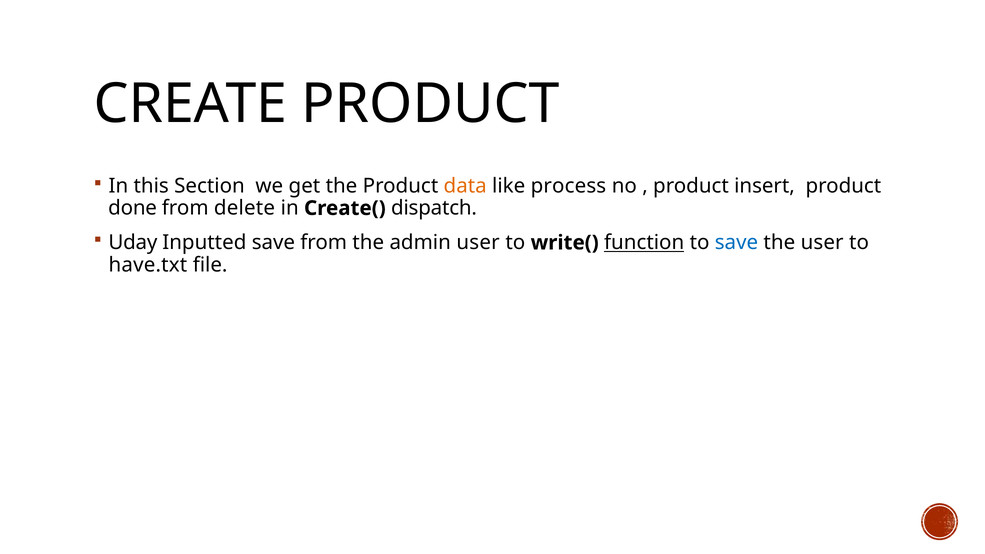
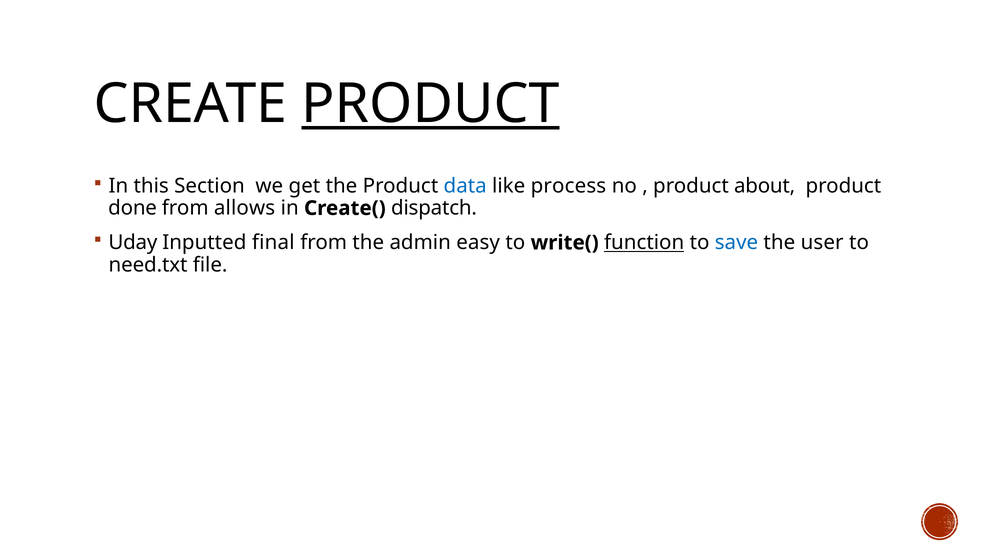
PRODUCT at (430, 104) underline: none -> present
data colour: orange -> blue
insert: insert -> about
delete: delete -> allows
Inputted save: save -> final
admin user: user -> easy
have.txt: have.txt -> need.txt
